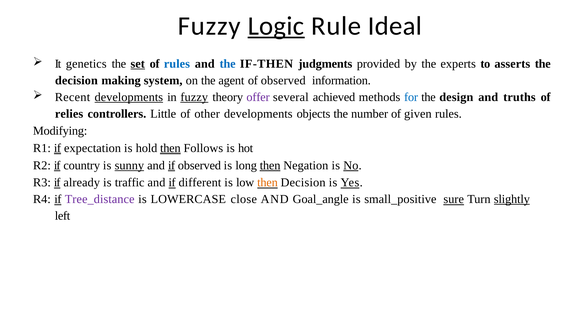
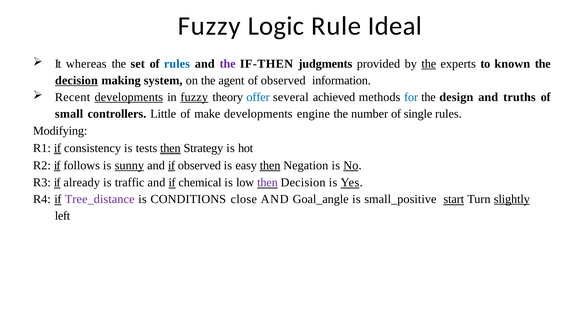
Logic underline: present -> none
genetics: genetics -> whereas
set underline: present -> none
the at (228, 64) colour: blue -> purple
the at (429, 64) underline: none -> present
asserts: asserts -> known
decision at (76, 81) underline: none -> present
offer colour: purple -> blue
relies: relies -> small
other: other -> make
objects: objects -> engine
given: given -> single
expectation: expectation -> consistency
hold: hold -> tests
Follows: Follows -> Strategy
country: country -> follows
long: long -> easy
different: different -> chemical
then at (267, 183) colour: orange -> purple
LOWERCASE: LOWERCASE -> CONDITIONS
sure: sure -> start
